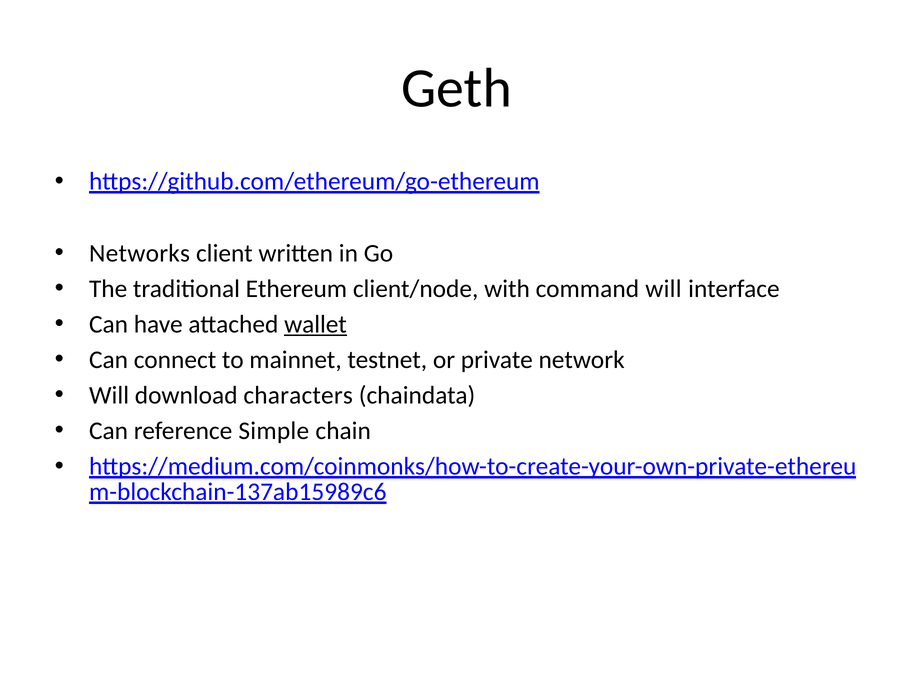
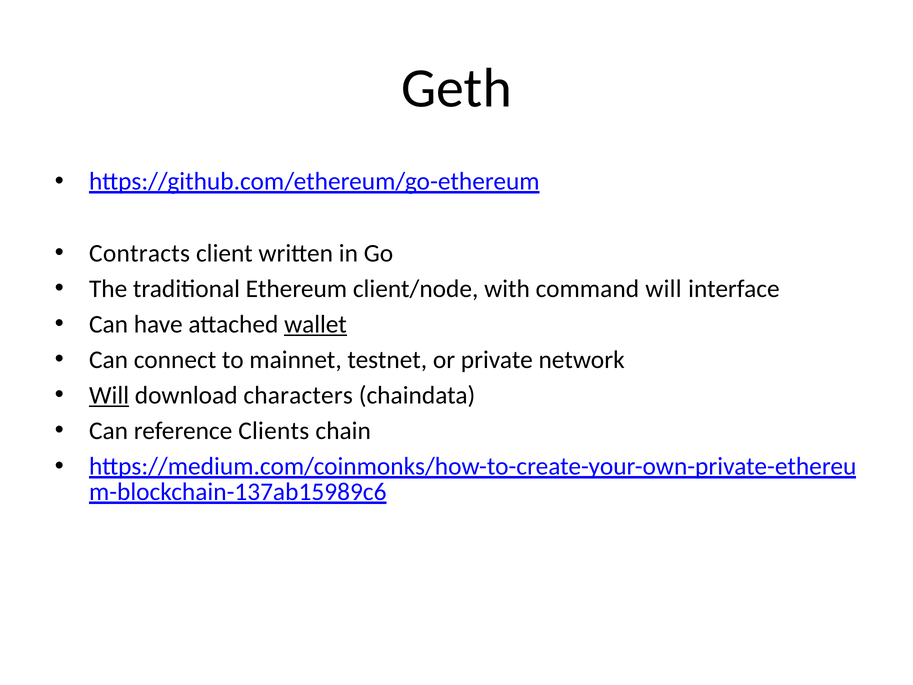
Networks: Networks -> Contracts
Will at (109, 395) underline: none -> present
Simple: Simple -> Clients
